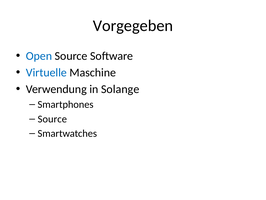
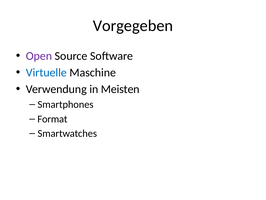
Open colour: blue -> purple
Solange: Solange -> Meisten
Source at (52, 119): Source -> Format
